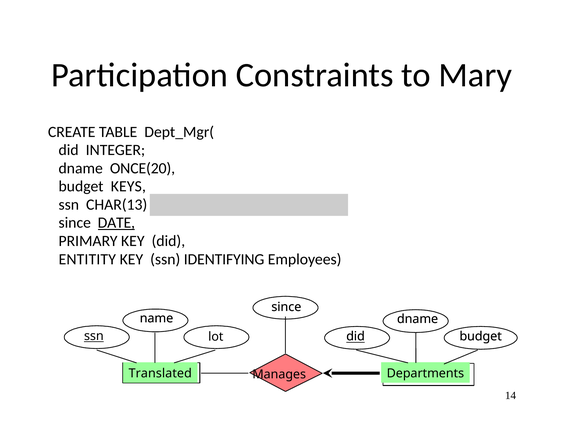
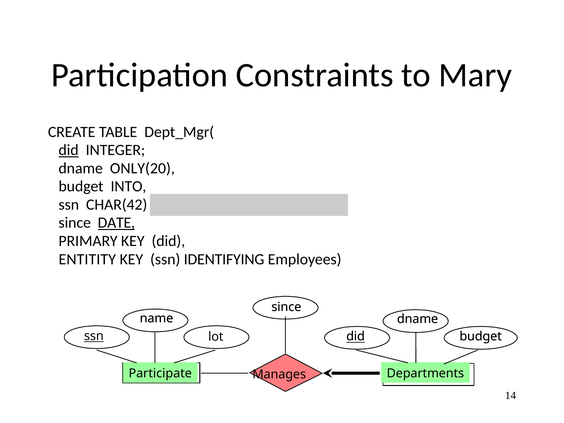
did at (69, 150) underline: none -> present
ONCE(20: ONCE(20 -> ONLY(20
KEYS: KEYS -> INTO
CHAR(13: CHAR(13 -> CHAR(42
Translated: Translated -> Participate
